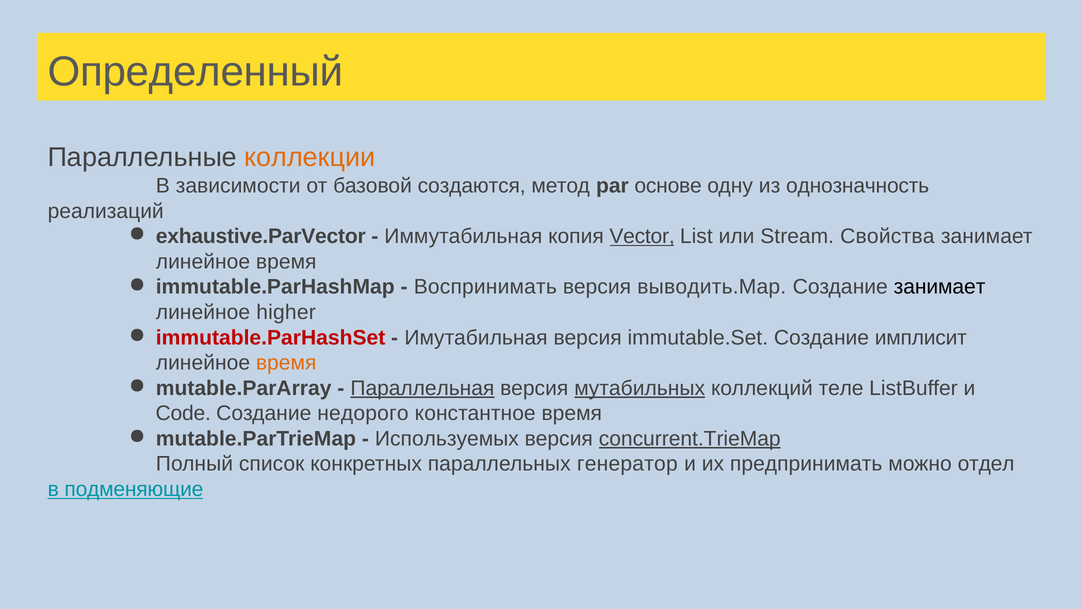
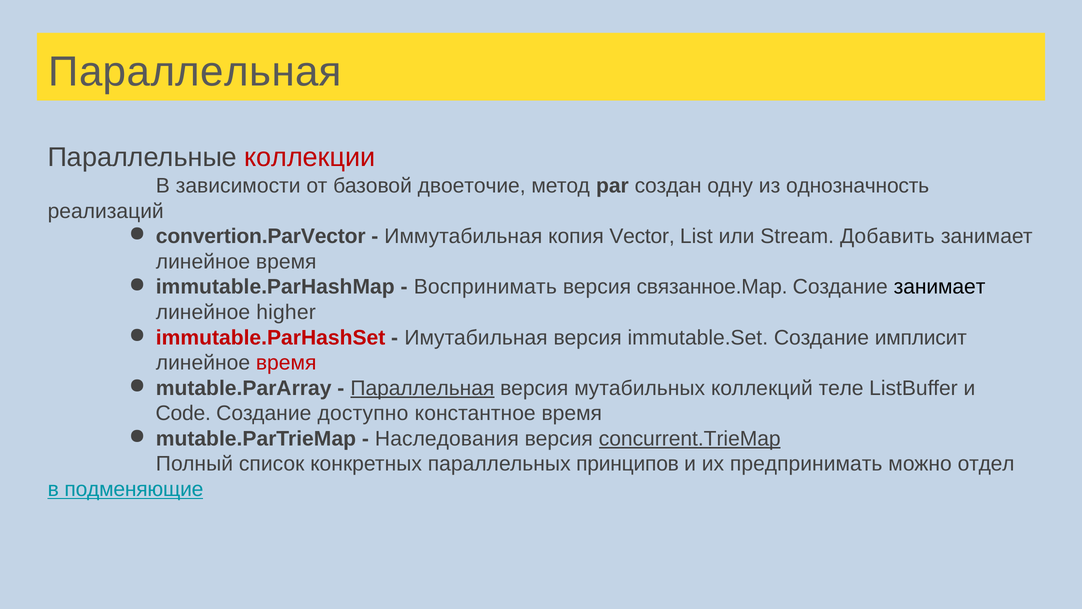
Определенный at (195, 72): Определенный -> Параллельная
коллекции colour: orange -> red
создаются: создаются -> двоеточие
основе: основе -> создан
exhaustive.ParVector: exhaustive.ParVector -> convertion.ParVector
Vector underline: present -> none
Свойства: Свойства -> Добавить
выводить.Map: выводить.Map -> связанное.Map
время at (286, 363) colour: orange -> red
мутабильных underline: present -> none
недорого: недорого -> доступно
Используемых: Используемых -> Наследования
генератор: генератор -> принципов
